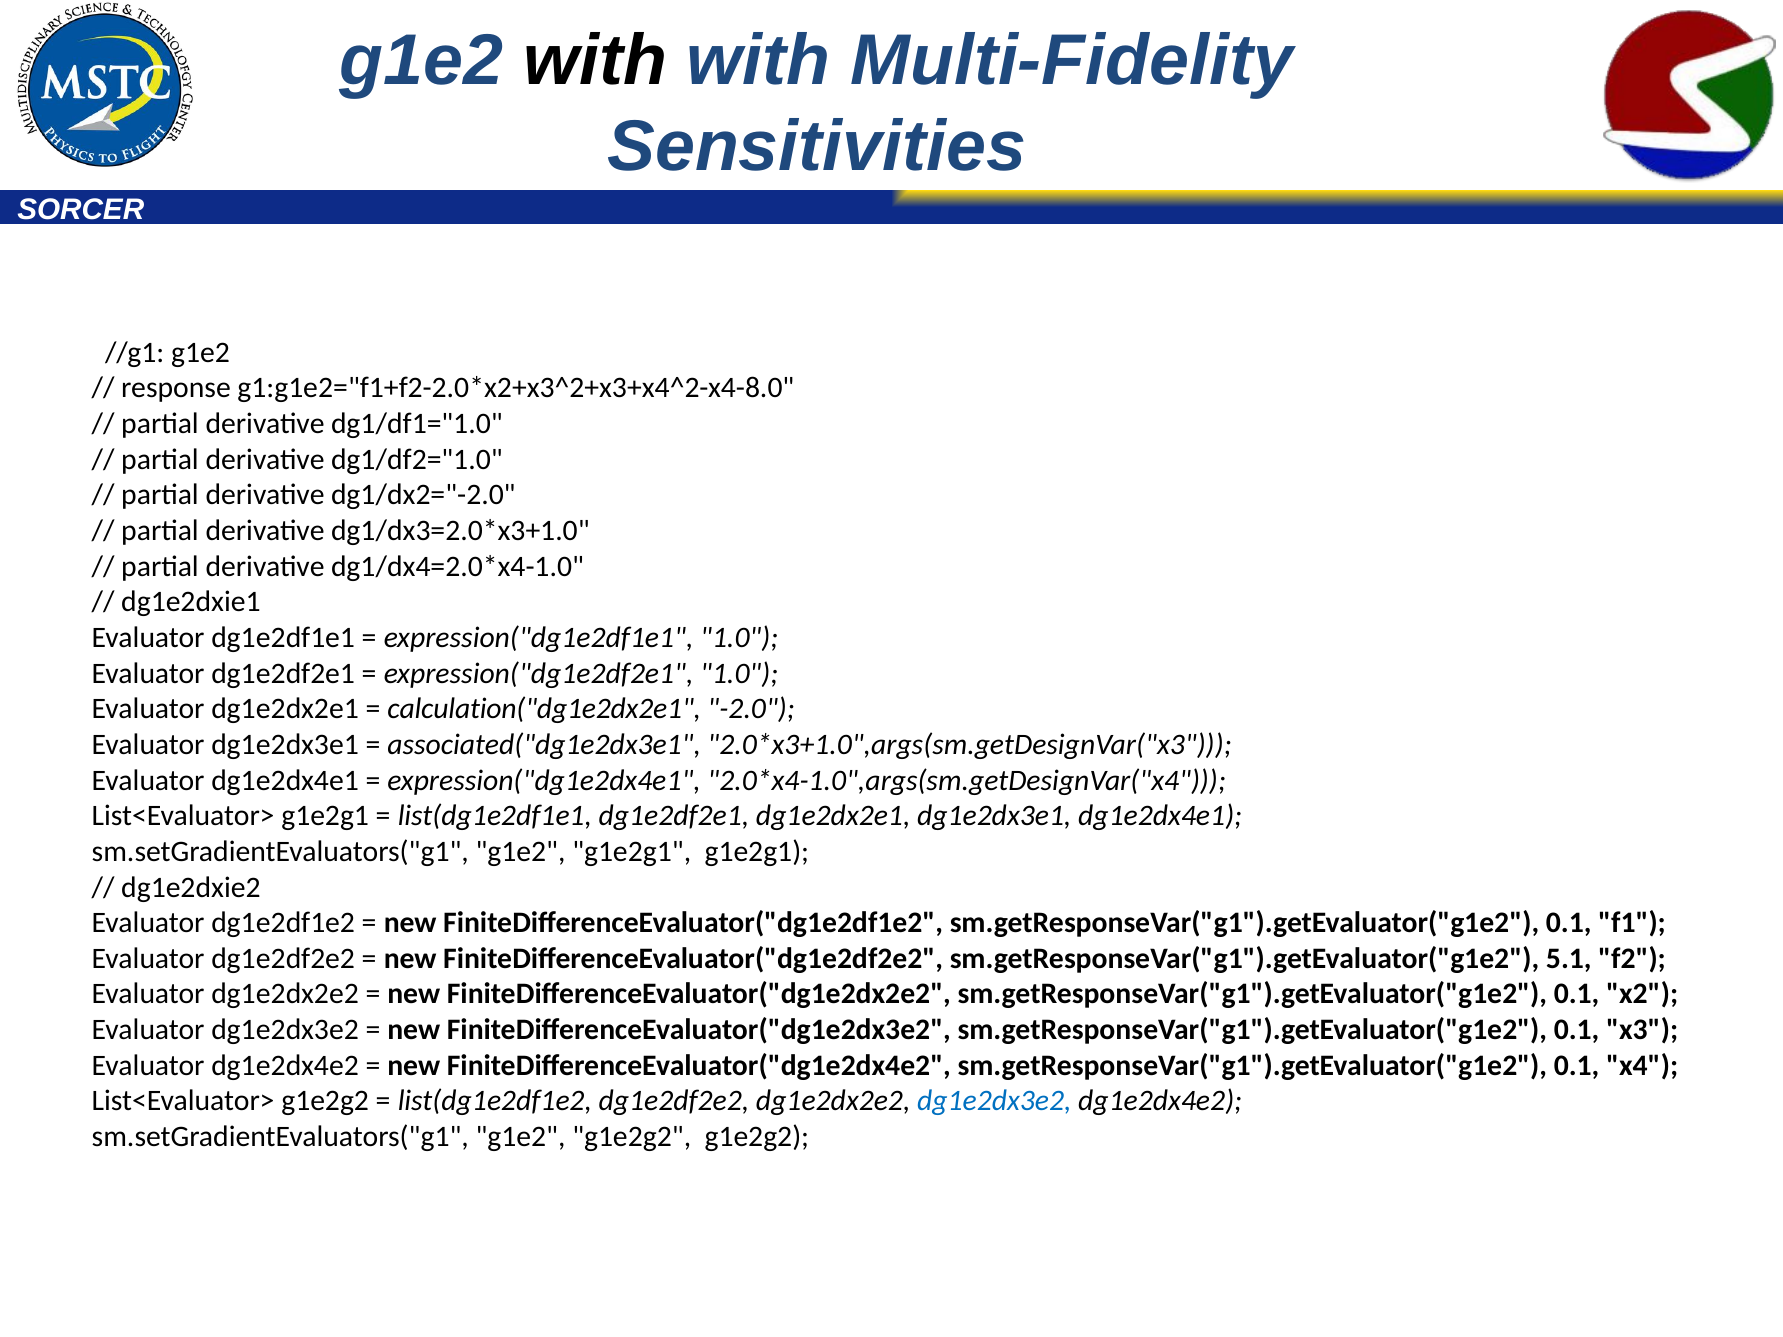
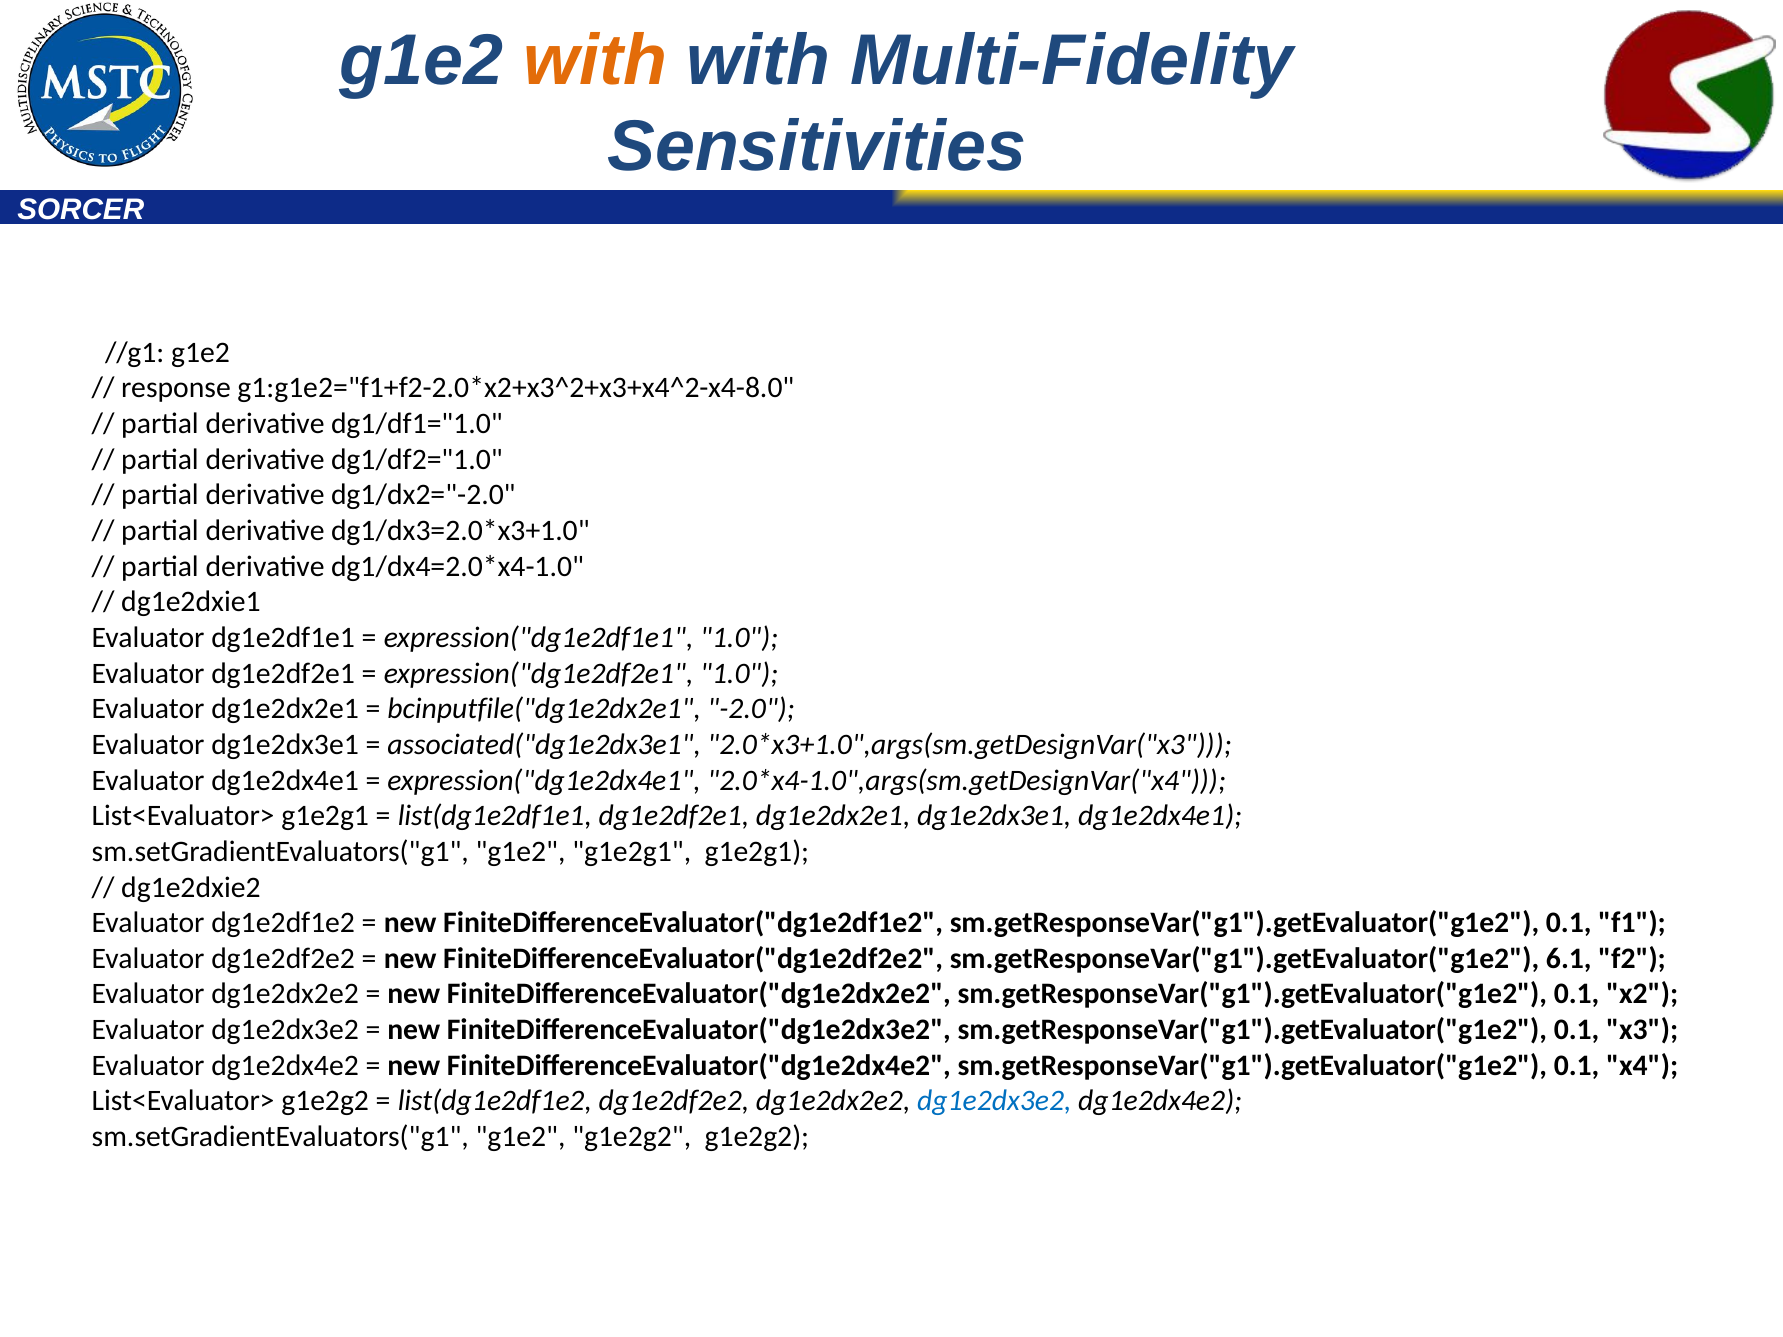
with at (595, 60) colour: black -> orange
calculation("dg1e2dx2e1: calculation("dg1e2dx2e1 -> bcinputfile("dg1e2dx2e1
5.1: 5.1 -> 6.1
